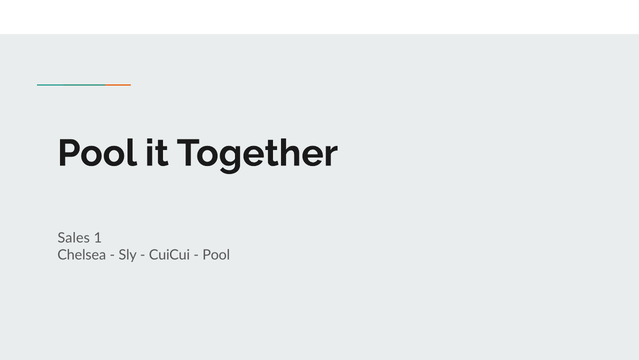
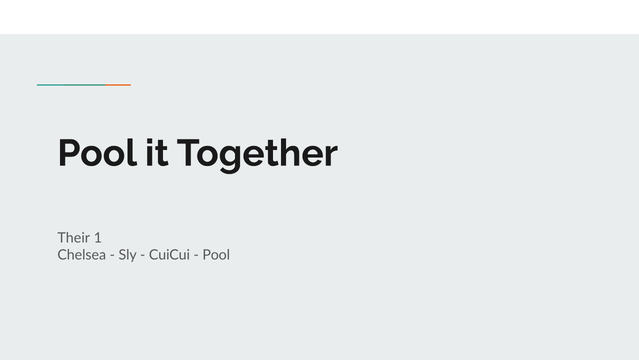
Sales: Sales -> Their
